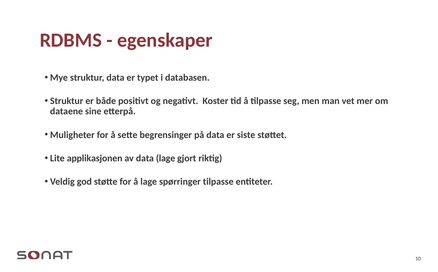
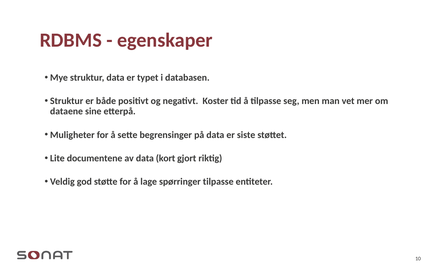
applikasjonen: applikasjonen -> documentene
data lage: lage -> kort
